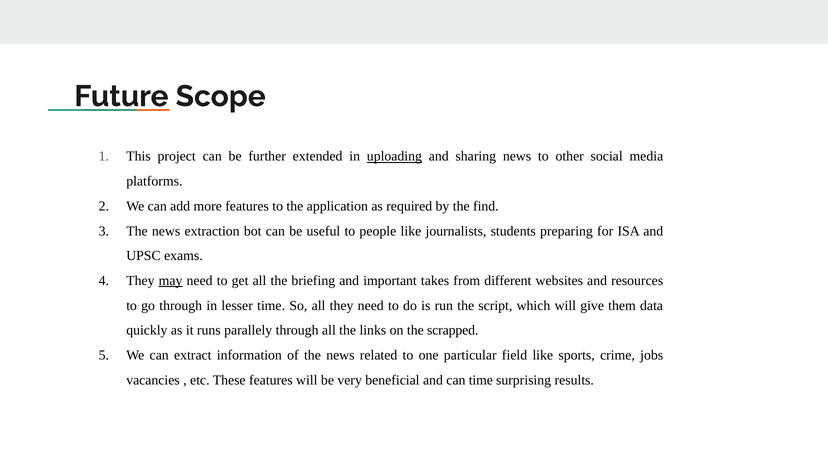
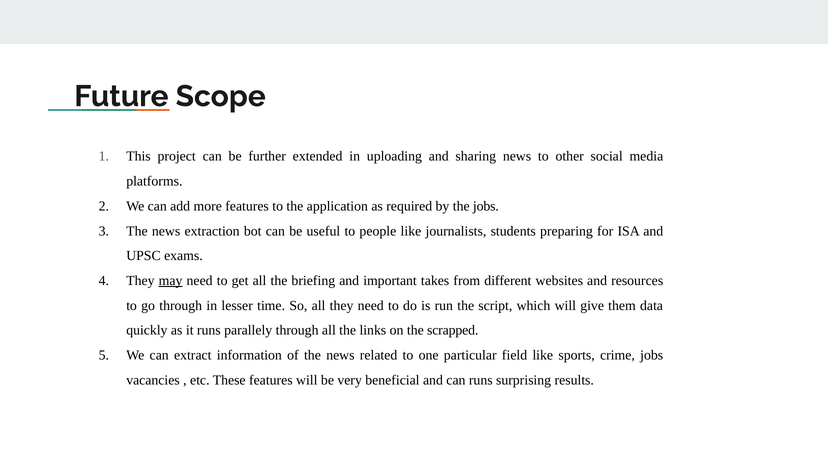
uploading underline: present -> none
the find: find -> jobs
can time: time -> runs
